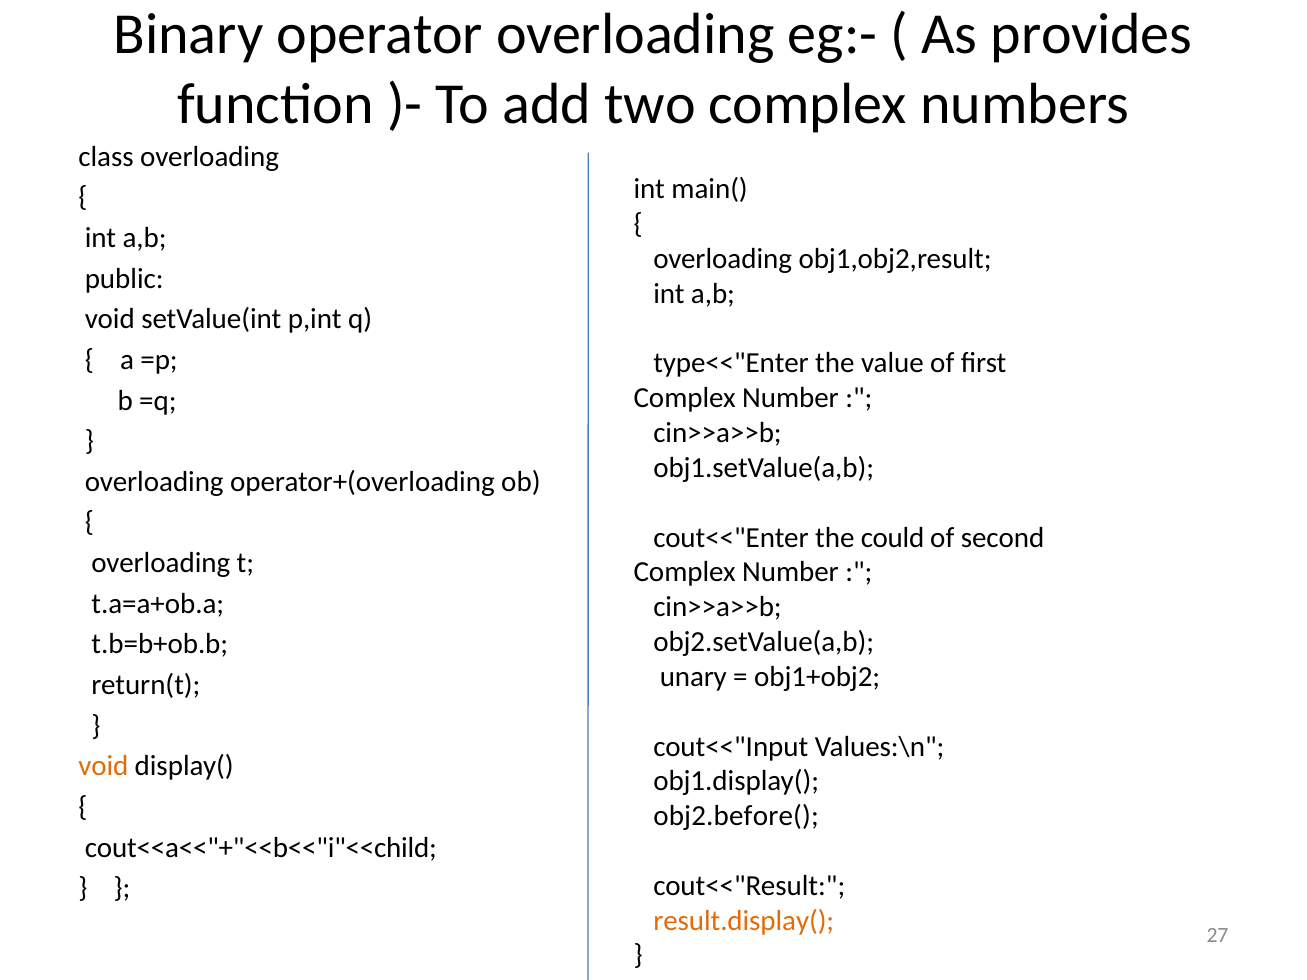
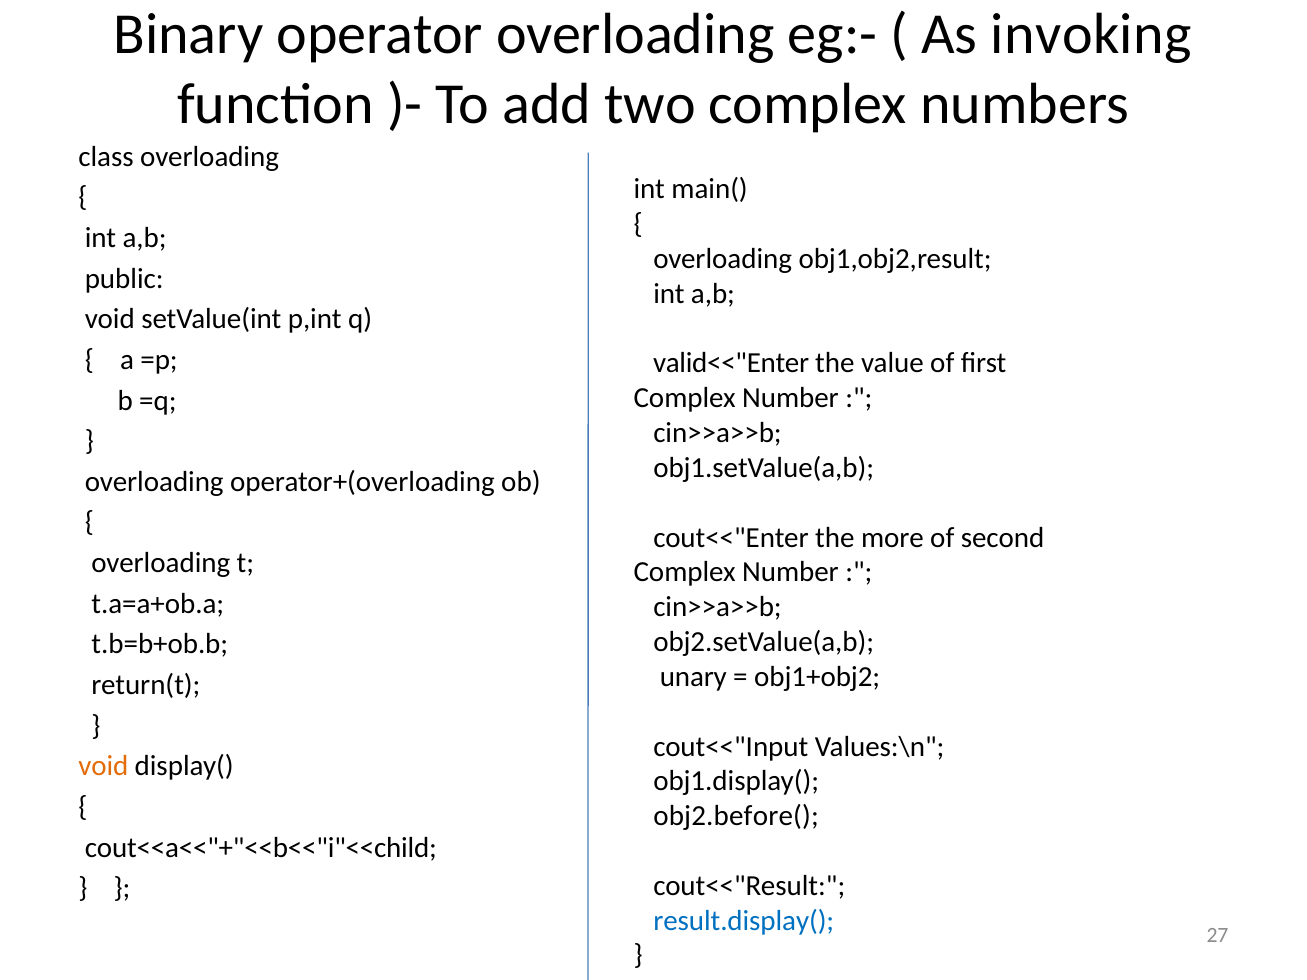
provides: provides -> invoking
type<<"Enter: type<<"Enter -> valid<<"Enter
could: could -> more
result.display( colour: orange -> blue
